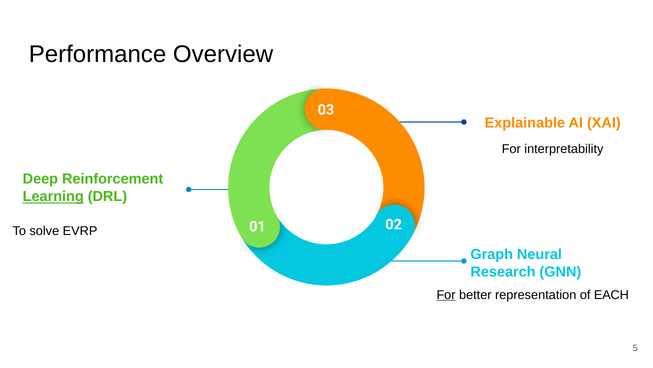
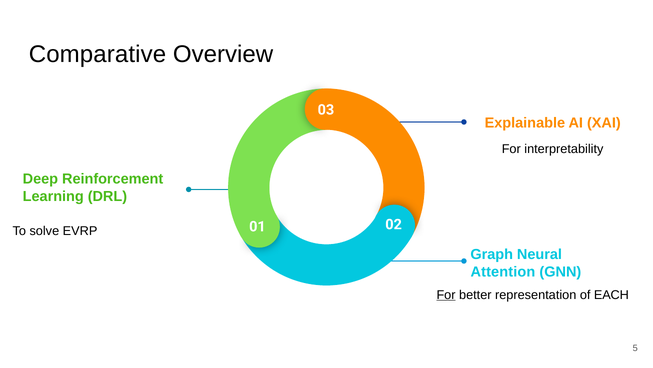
Performance: Performance -> Comparative
Learning underline: present -> none
Research: Research -> Attention
